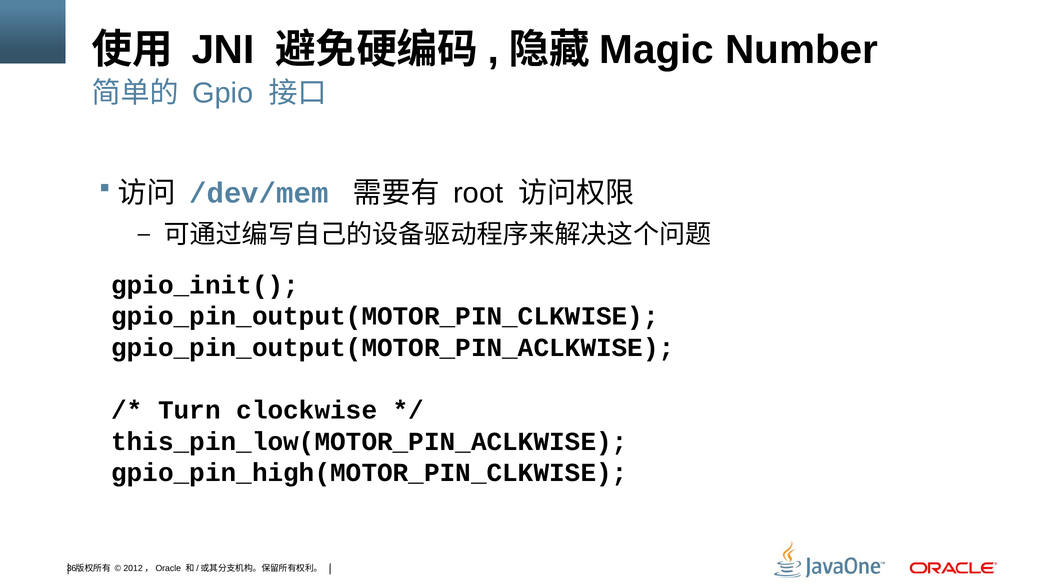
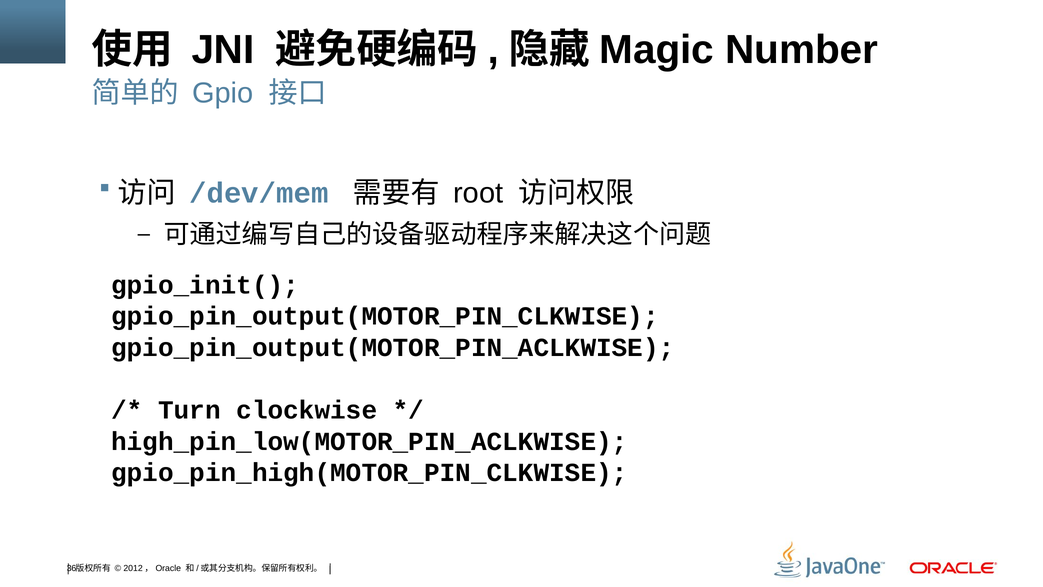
this_pin_low(MOTOR_PIN_ACLKWISE: this_pin_low(MOTOR_PIN_ACLKWISE -> high_pin_low(MOTOR_PIN_ACLKWISE
